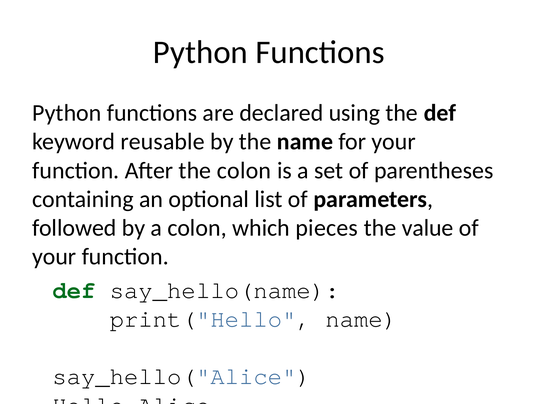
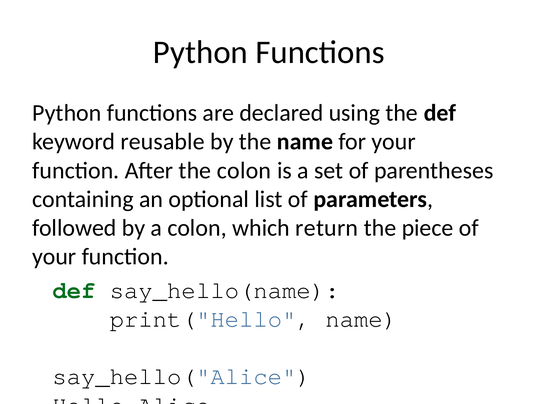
pieces: pieces -> return
value: value -> piece
